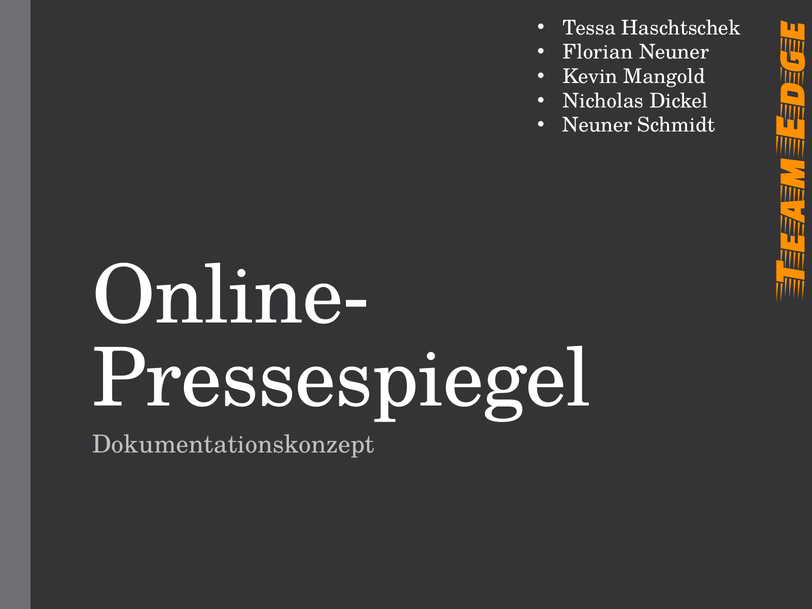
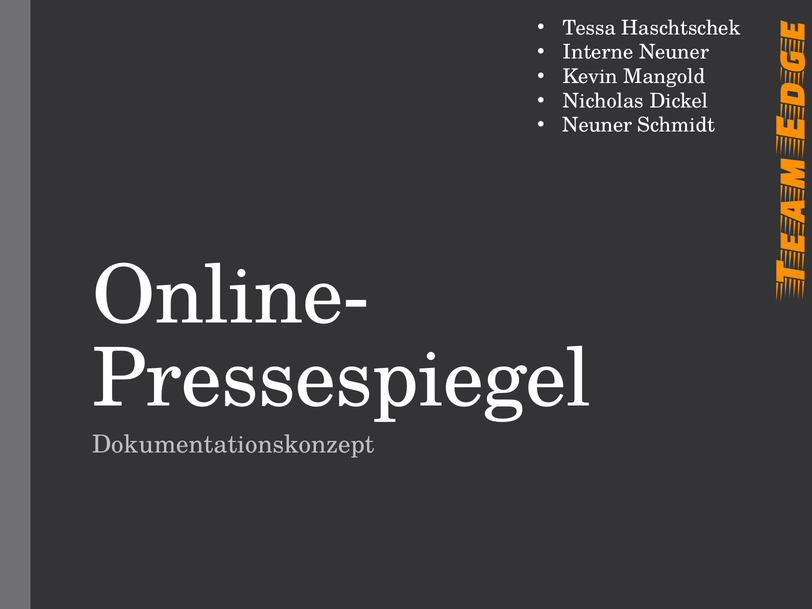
Florian: Florian -> Interne
